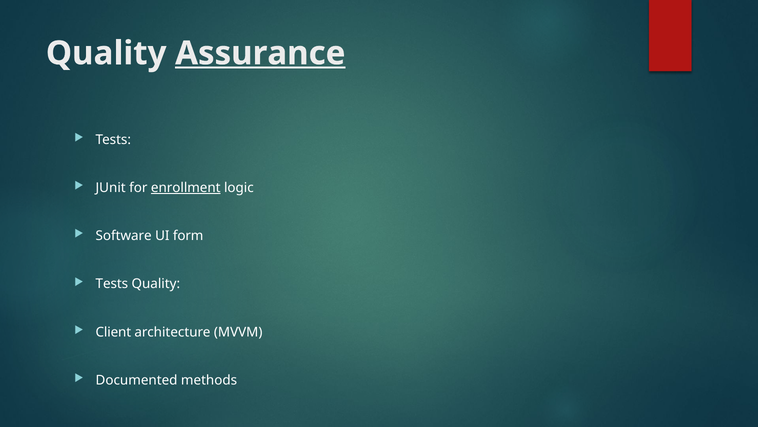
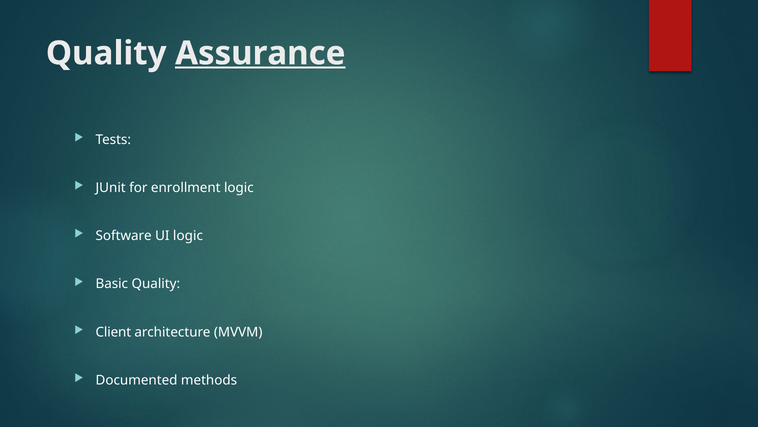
enrollment underline: present -> none
UI form: form -> logic
Tests at (112, 284): Tests -> Basic
